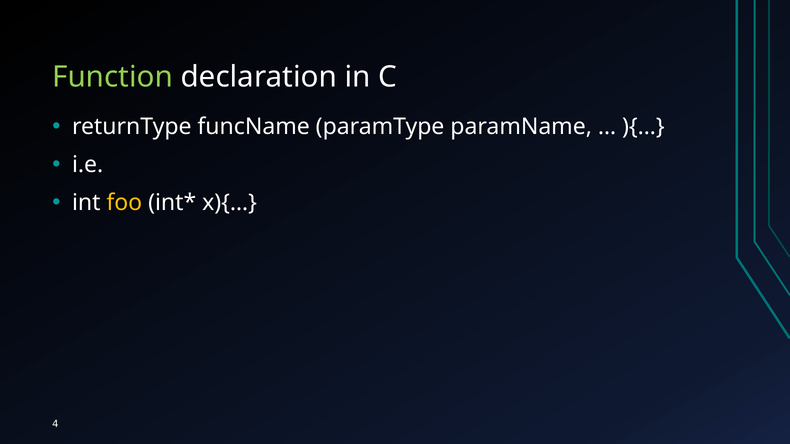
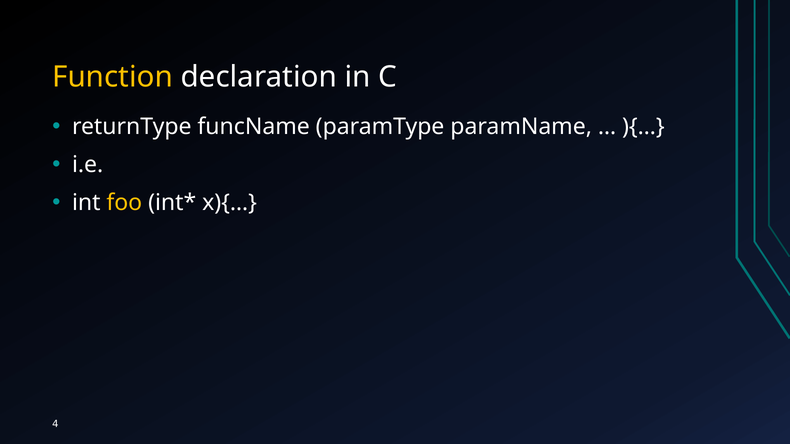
Function colour: light green -> yellow
